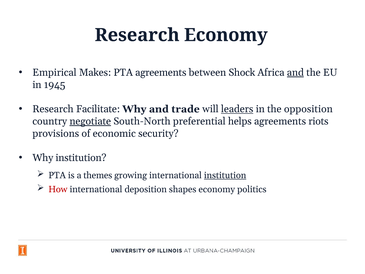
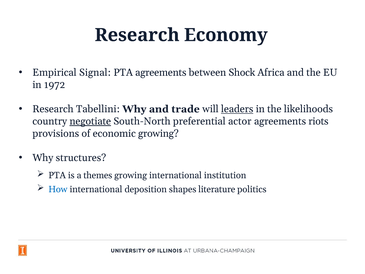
Makes: Makes -> Signal
and at (295, 72) underline: present -> none
1945: 1945 -> 1972
Facilitate: Facilitate -> Tabellini
opposition: opposition -> likelihoods
helps: helps -> actor
economic security: security -> growing
Why institution: institution -> structures
institution at (225, 175) underline: present -> none
How colour: red -> blue
shapes economy: economy -> literature
